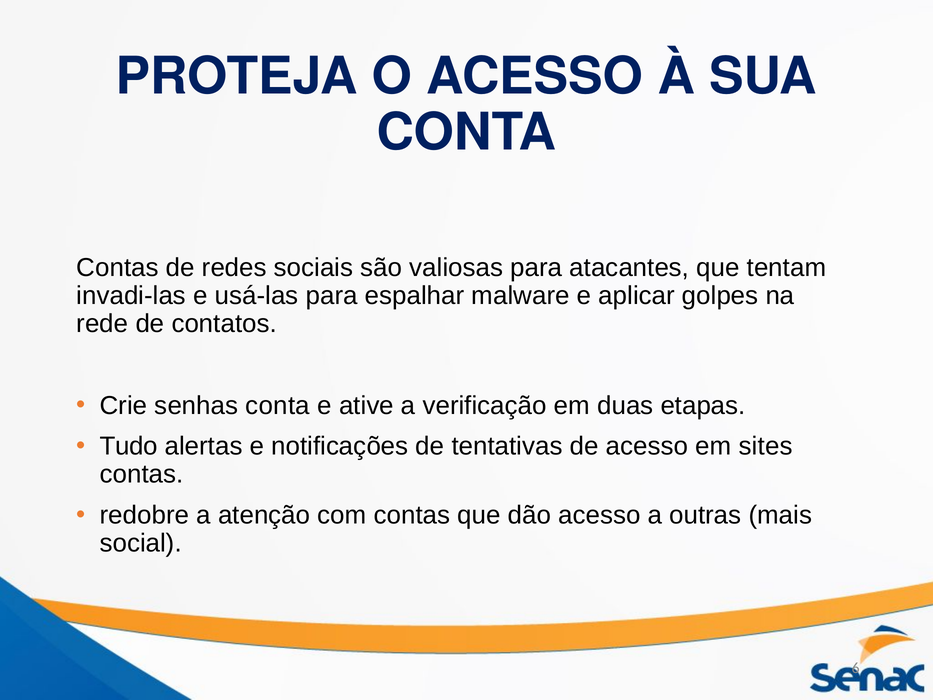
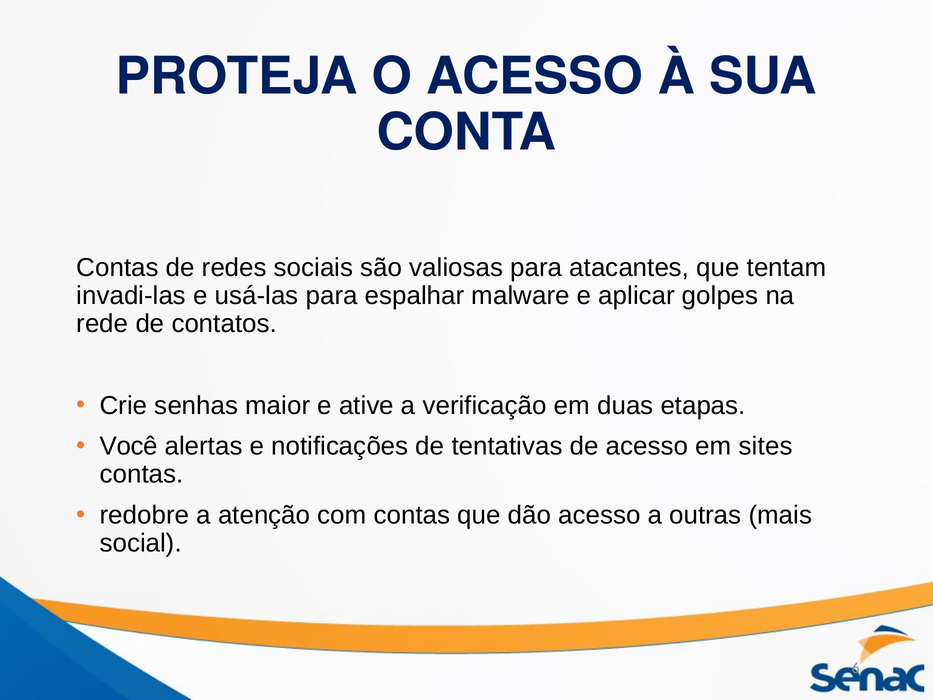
senhas conta: conta -> maior
Tudo: Tudo -> Você
